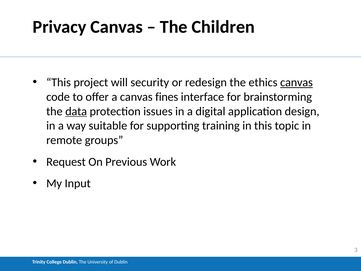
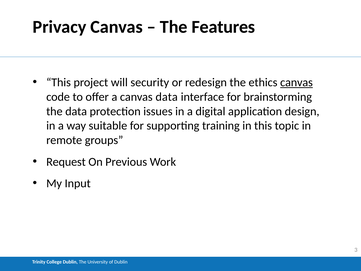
Children: Children -> Features
canvas fines: fines -> data
data at (76, 111) underline: present -> none
